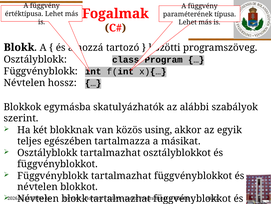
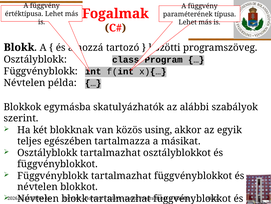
hossz: hossz -> példa
